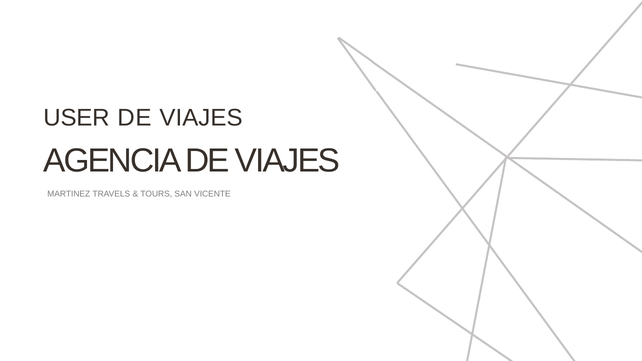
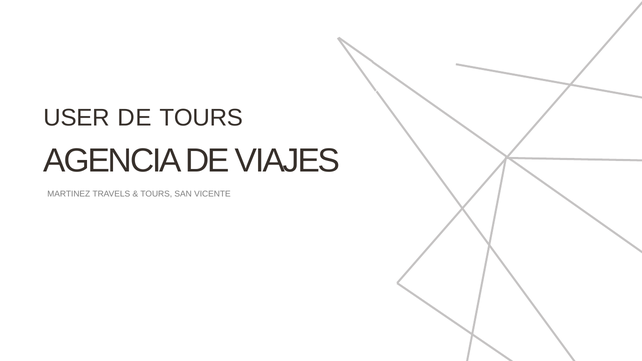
VIAJES at (201, 118): VIAJES -> TOURS
